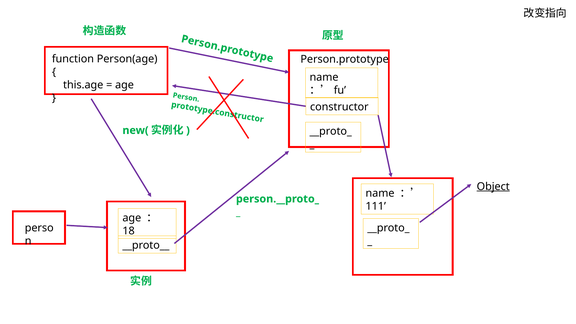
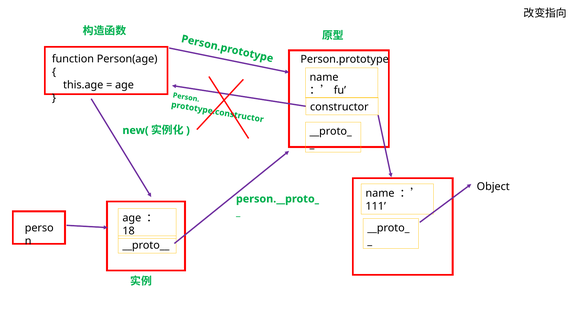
Object underline: present -> none
